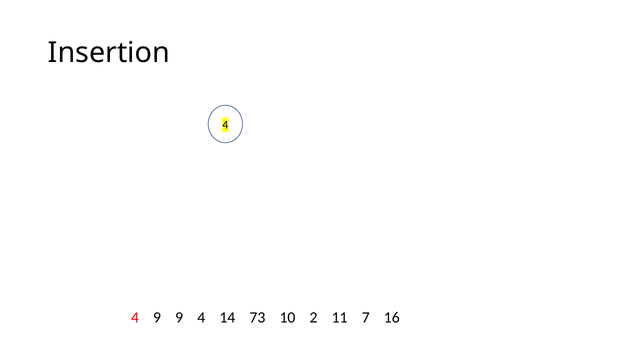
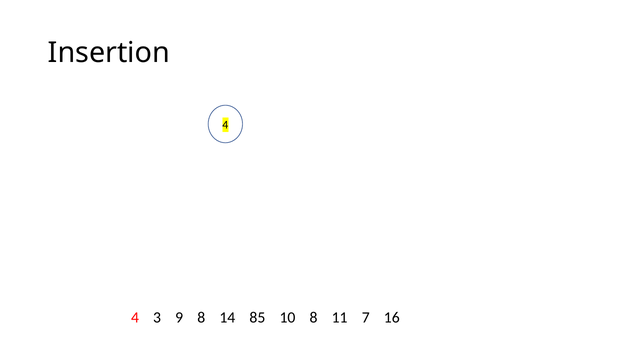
4 9: 9 -> 3
9 4: 4 -> 8
73: 73 -> 85
10 2: 2 -> 8
